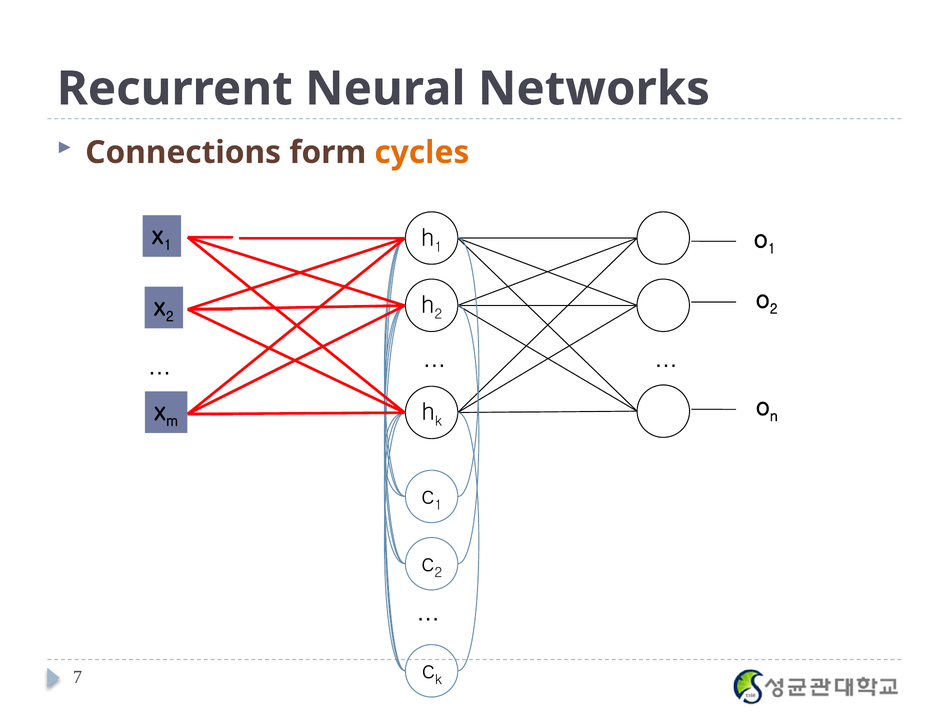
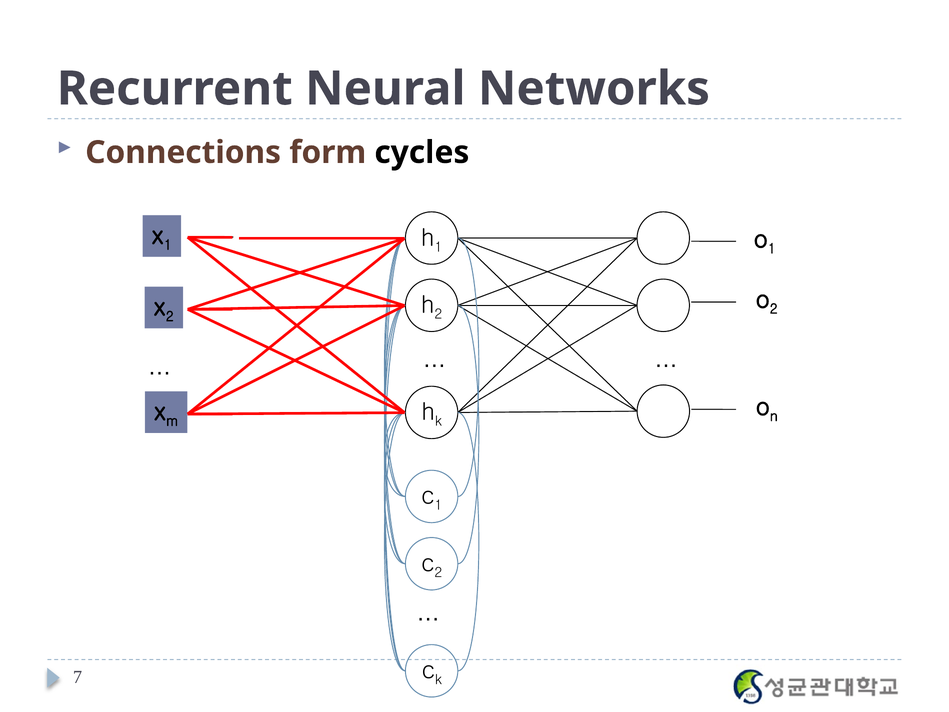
cycles colour: orange -> black
